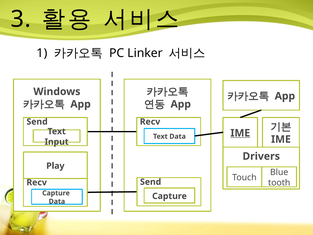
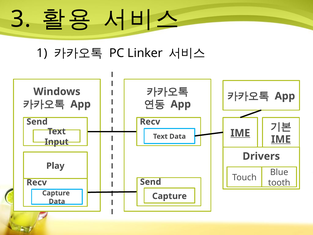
IME at (281, 139) underline: none -> present
